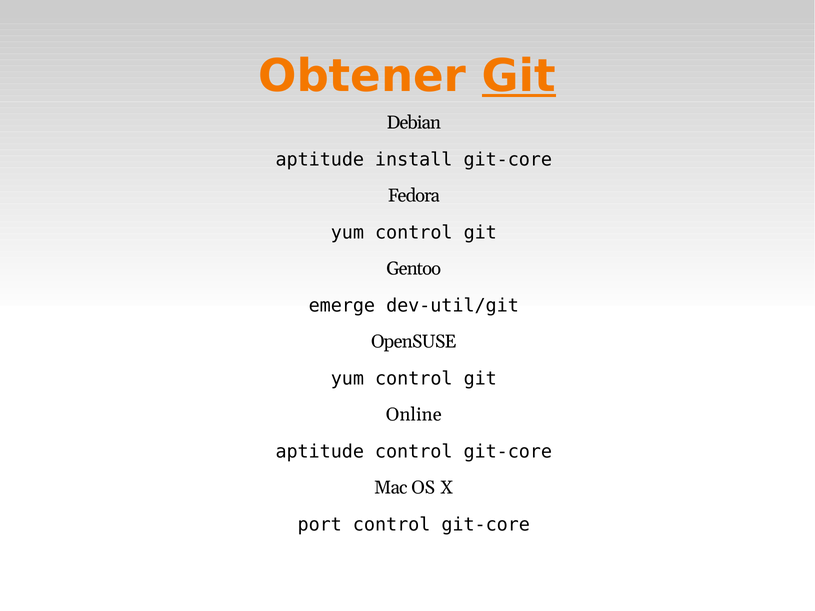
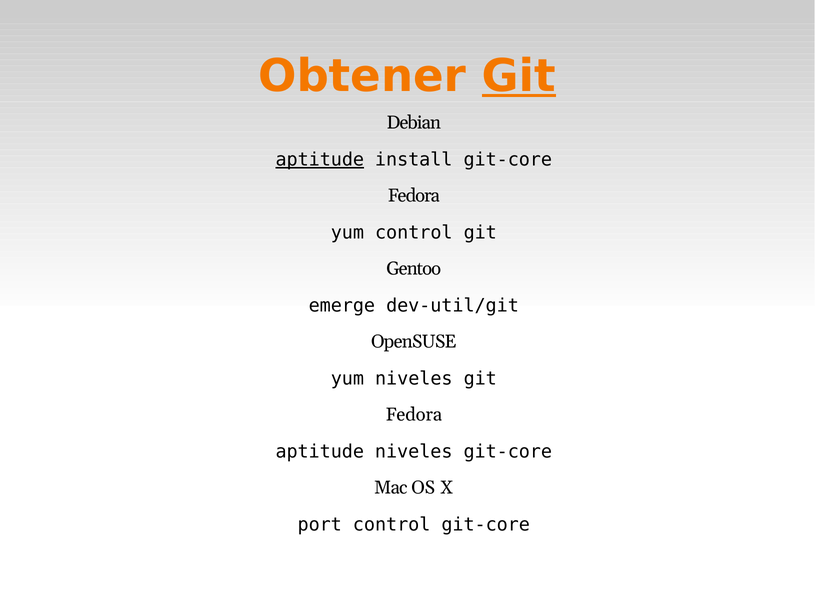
aptitude at (320, 160) underline: none -> present
control at (414, 379): control -> niveles
Online at (414, 415): Online -> Fedora
aptitude control: control -> niveles
